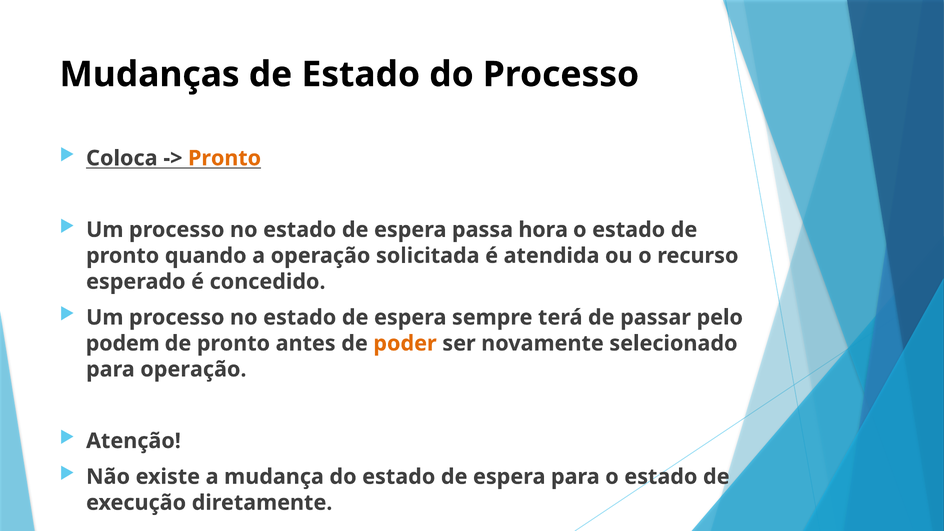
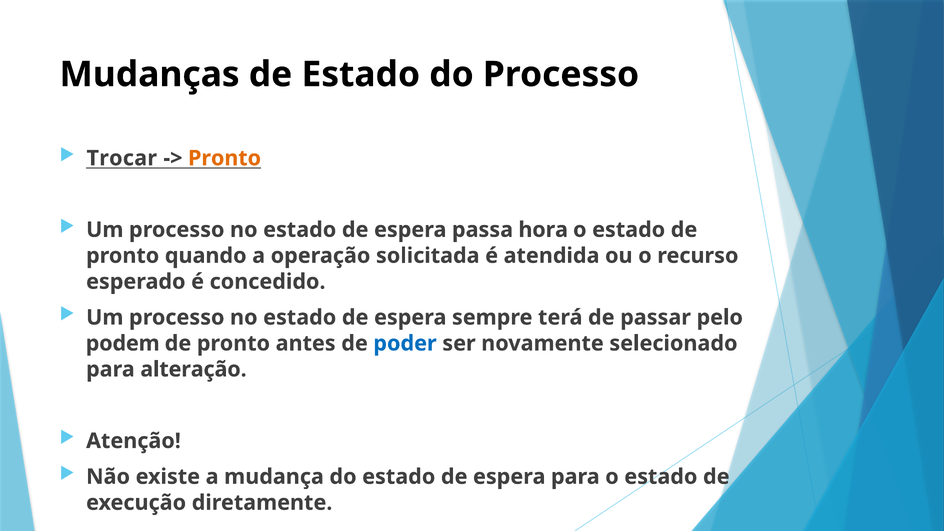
Coloca: Coloca -> Trocar
poder colour: orange -> blue
para operação: operação -> alteração
